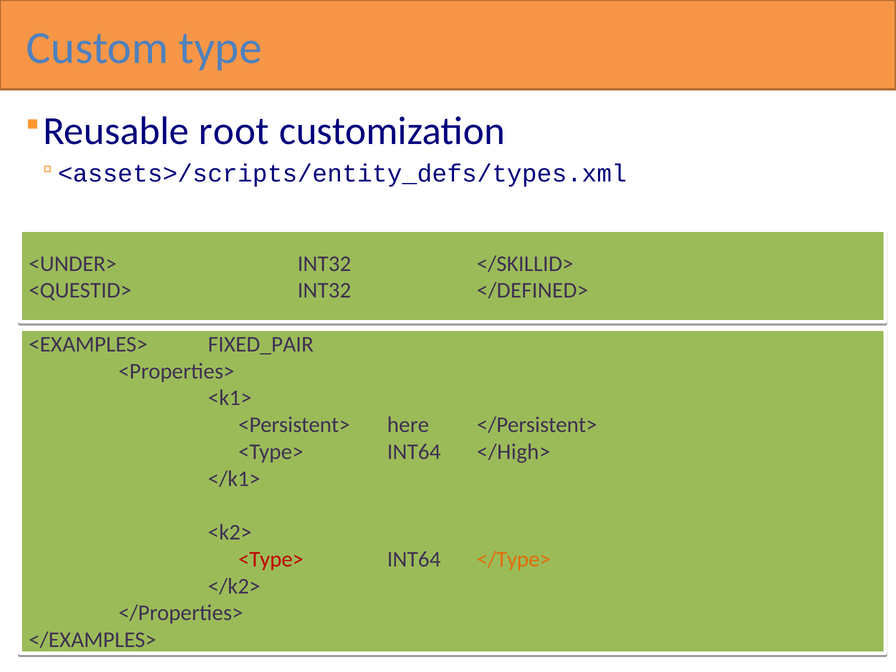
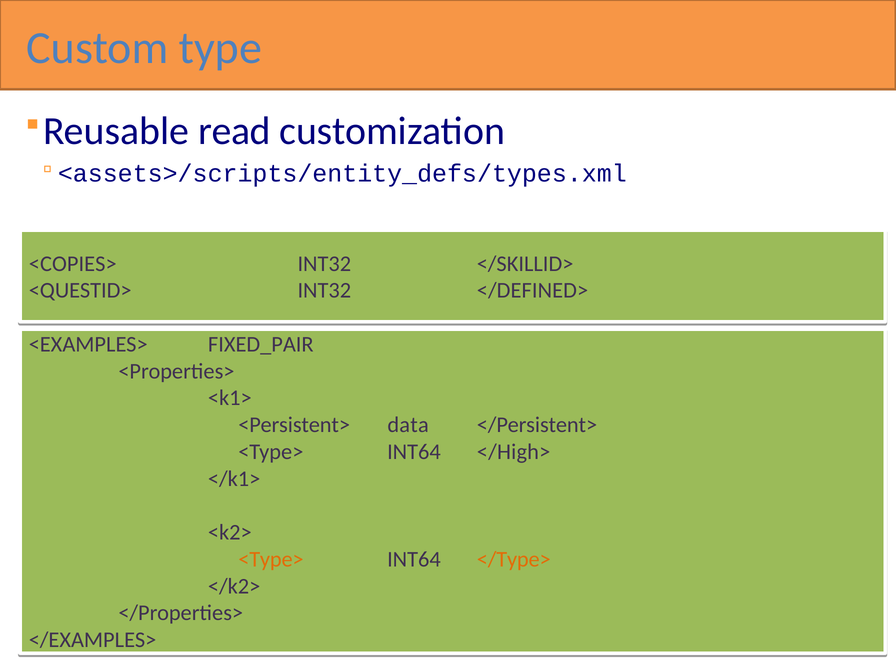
root: root -> read
<UNDER>: <UNDER> -> <COPIES>
here: here -> data
<Type> at (271, 559) colour: red -> orange
